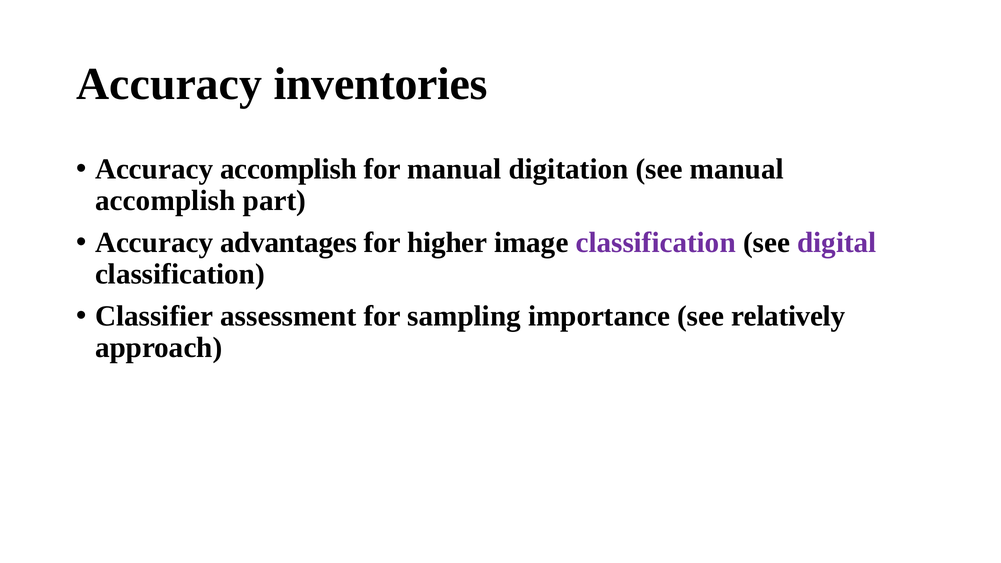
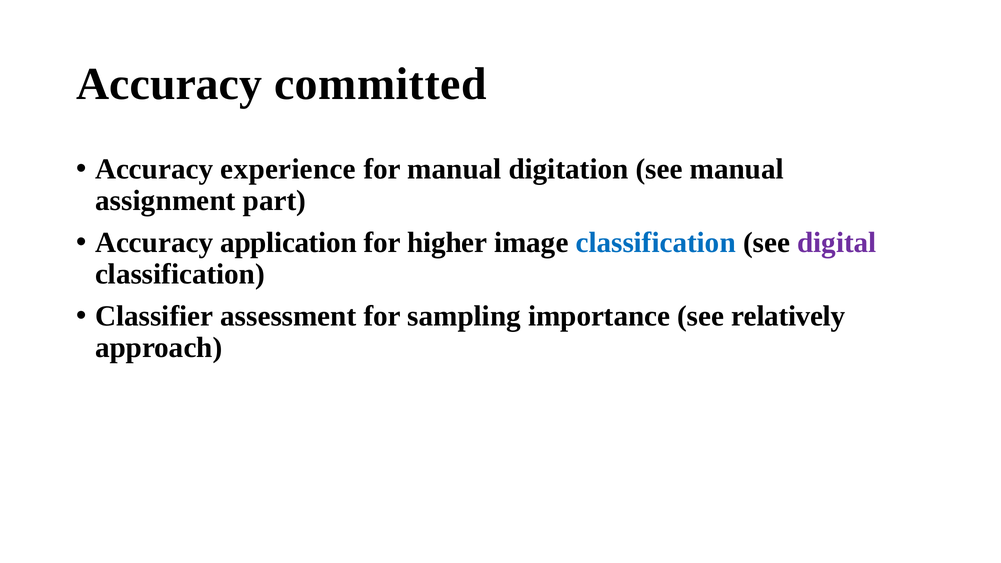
inventories: inventories -> committed
Accuracy accomplish: accomplish -> experience
accomplish at (165, 201): accomplish -> assignment
advantages: advantages -> application
classification at (656, 243) colour: purple -> blue
